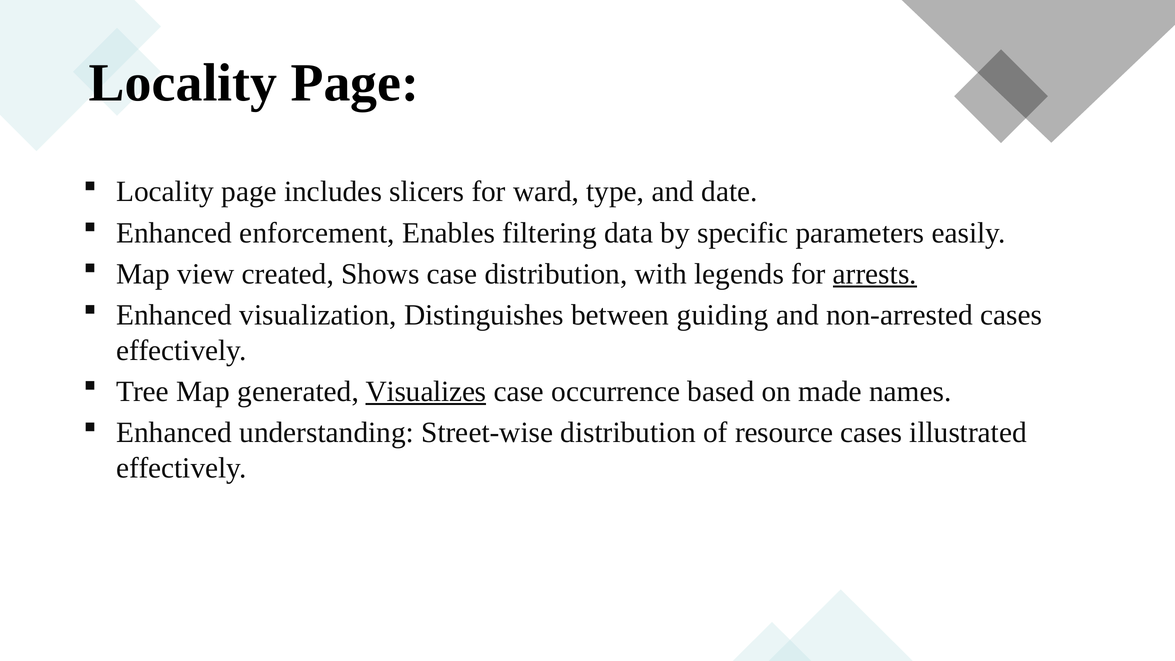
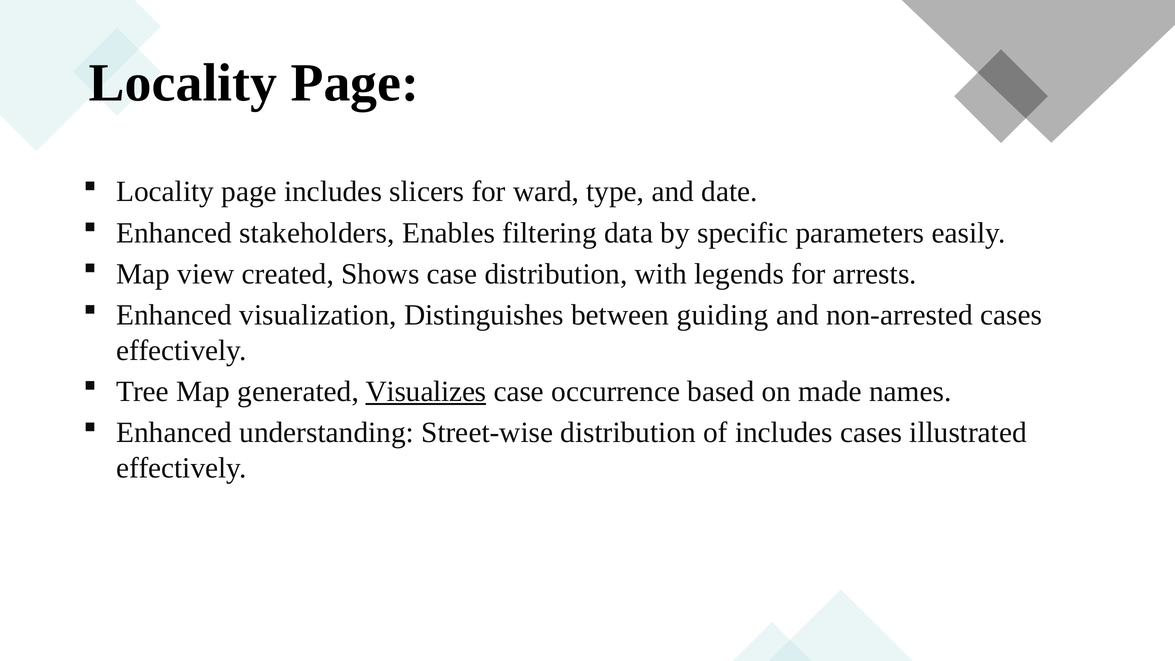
enforcement: enforcement -> stakeholders
arrests underline: present -> none
of resource: resource -> includes
